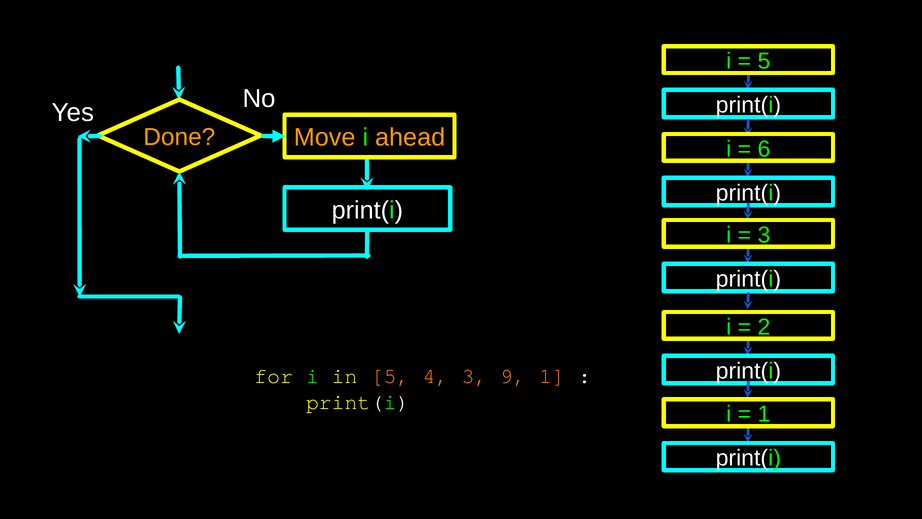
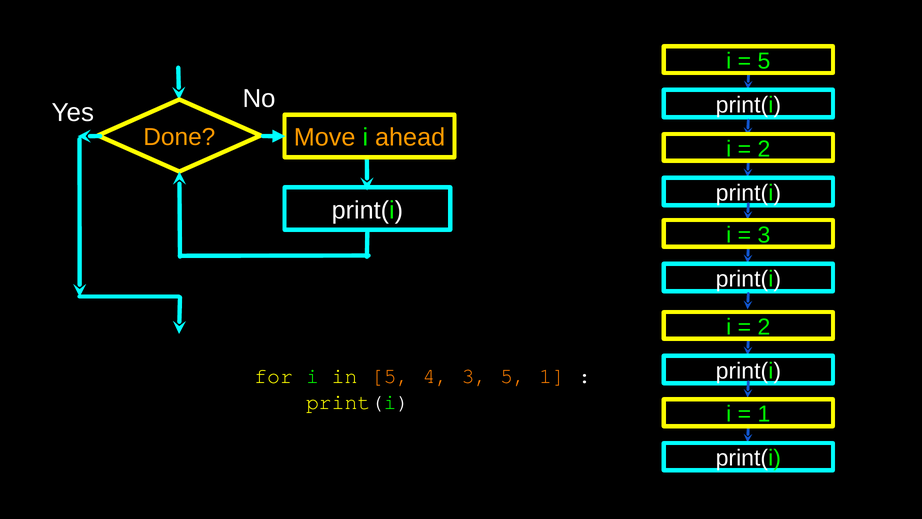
6 at (764, 149): 6 -> 2
3 9: 9 -> 5
